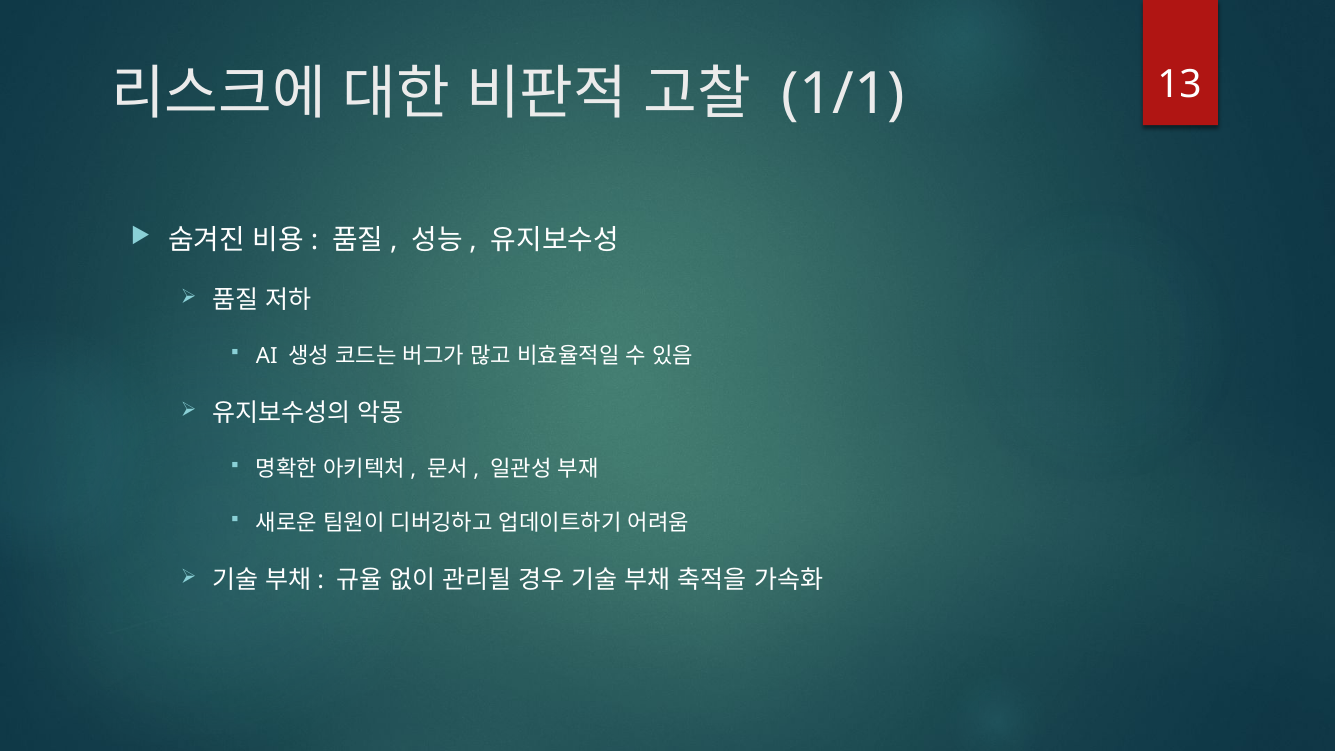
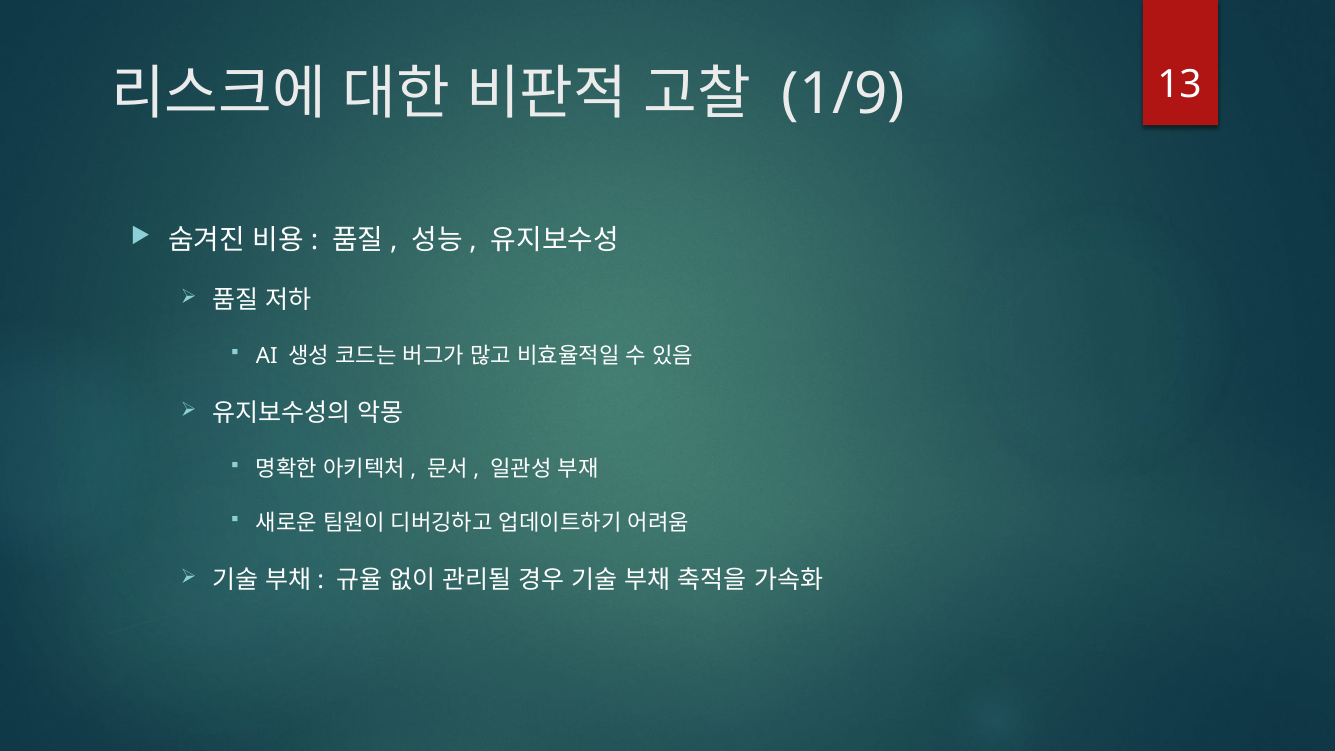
1/1: 1/1 -> 1/9
